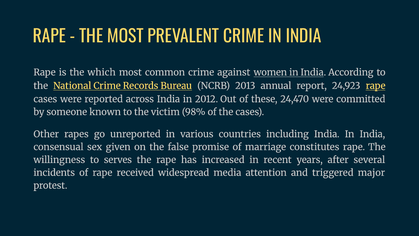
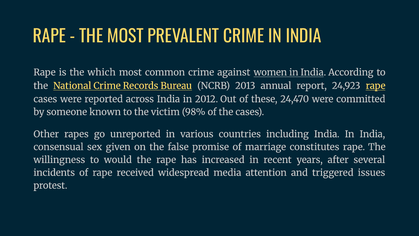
serves: serves -> would
major: major -> issues
